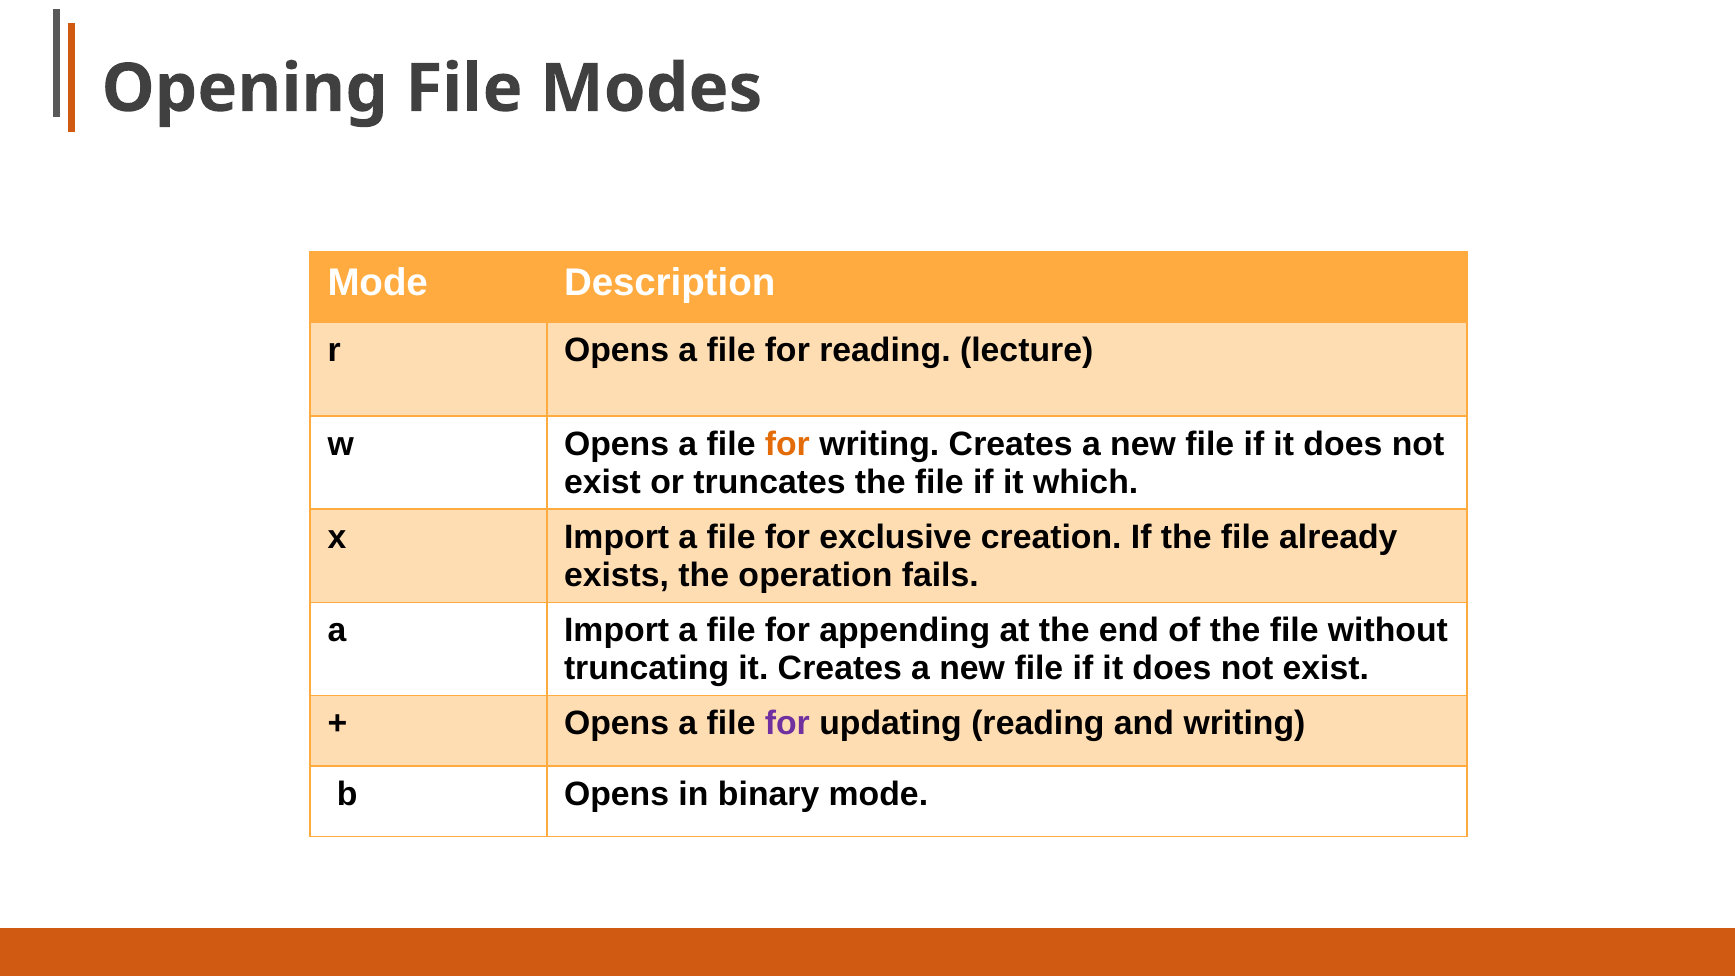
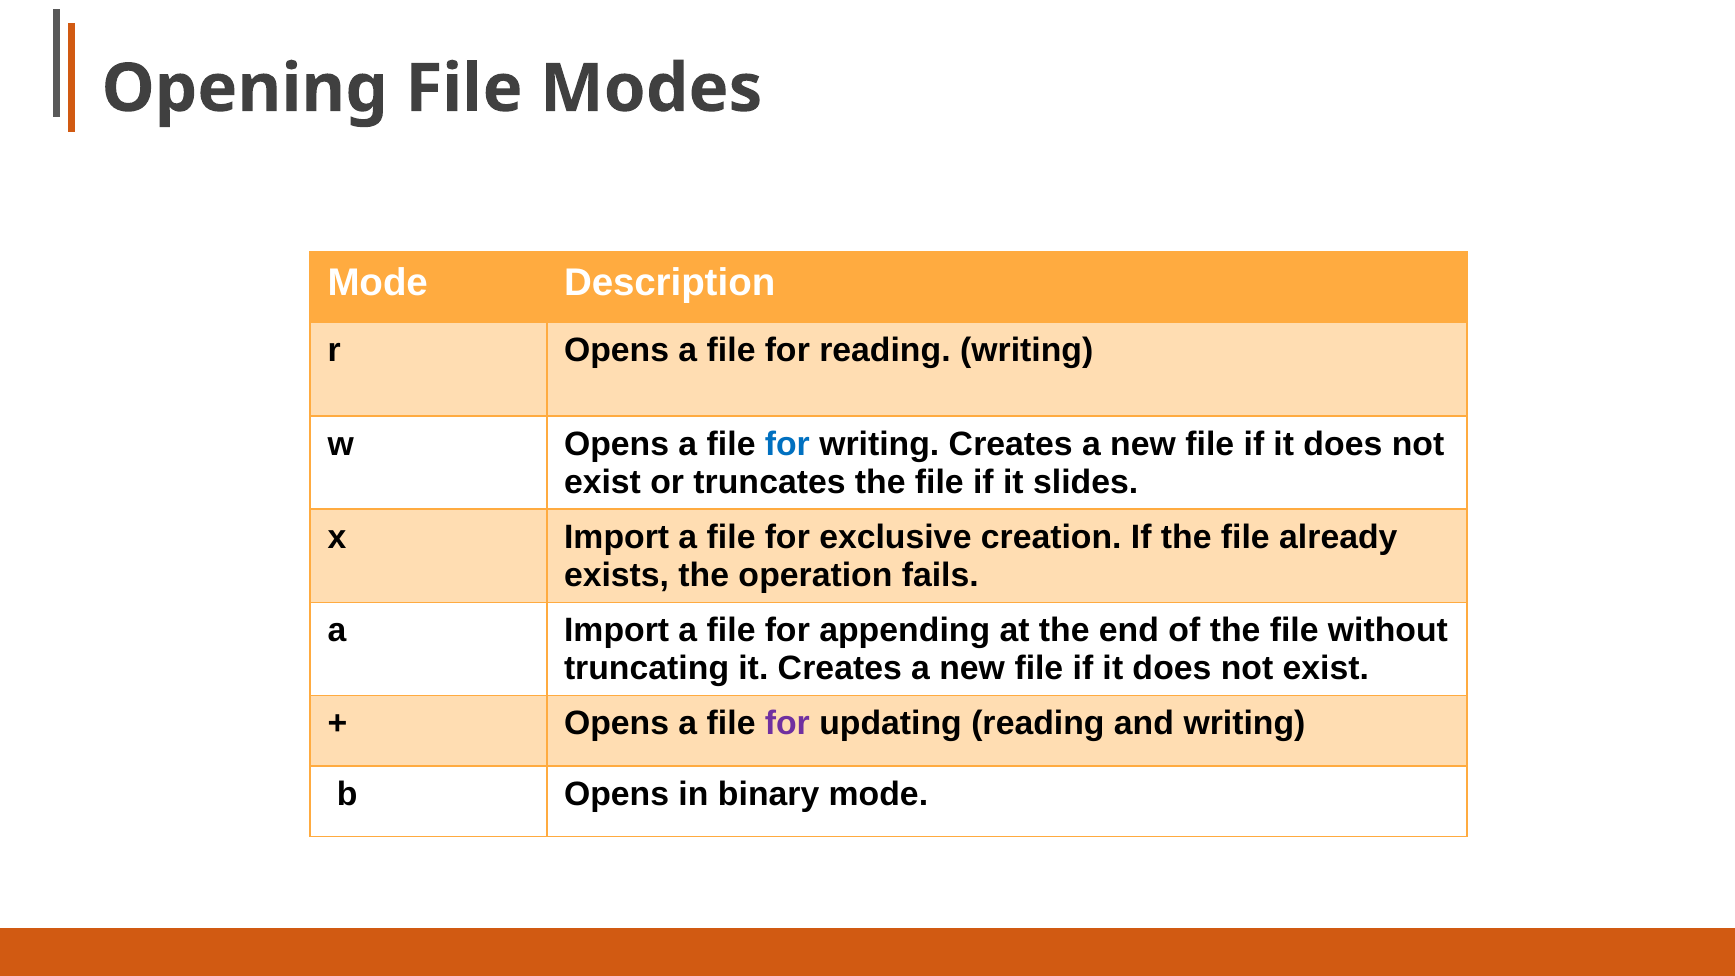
reading lecture: lecture -> writing
for at (787, 444) colour: orange -> blue
which: which -> slides
